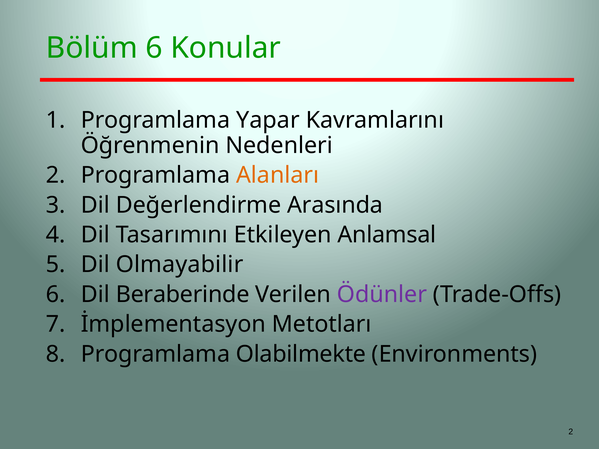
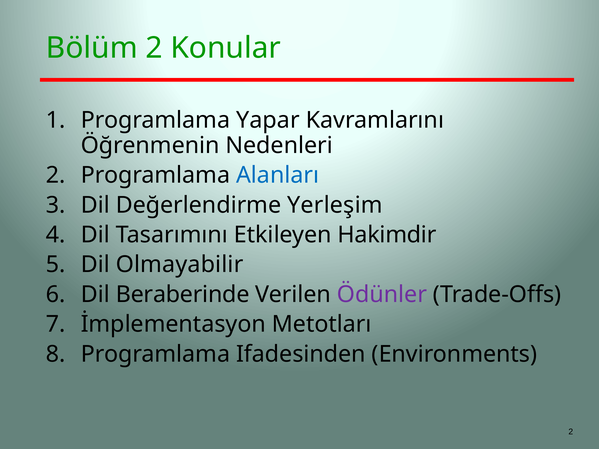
Bölüm 6: 6 -> 2
Alanları colour: orange -> blue
Arasında: Arasında -> Yerleşim
Anlamsal: Anlamsal -> Hakimdir
Olabilmekte: Olabilmekte -> Ifadesinden
